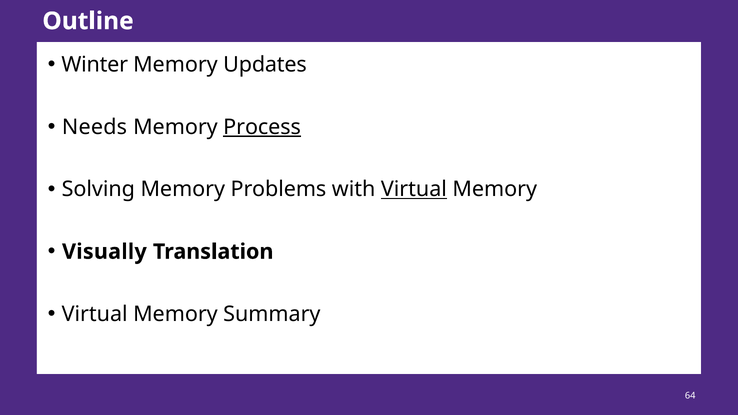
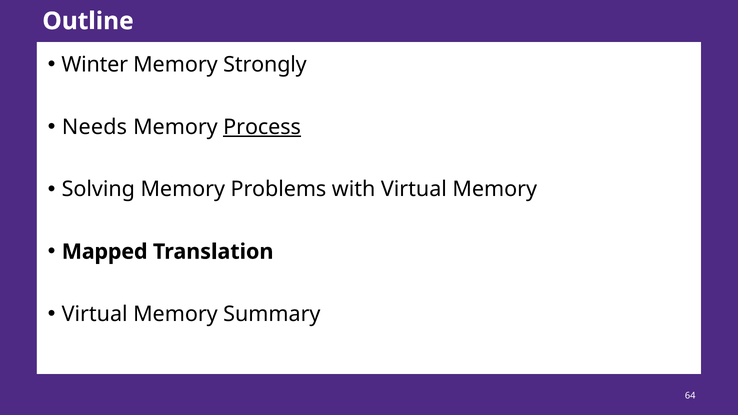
Updates: Updates -> Strongly
Virtual at (414, 189) underline: present -> none
Visually: Visually -> Mapped
